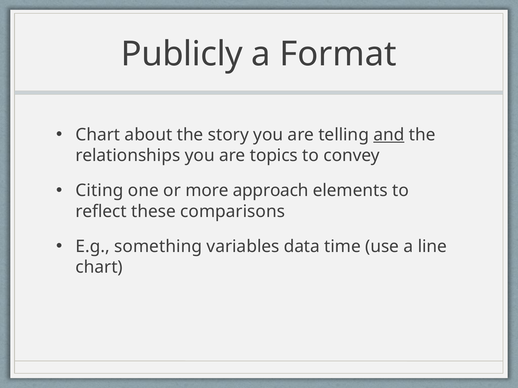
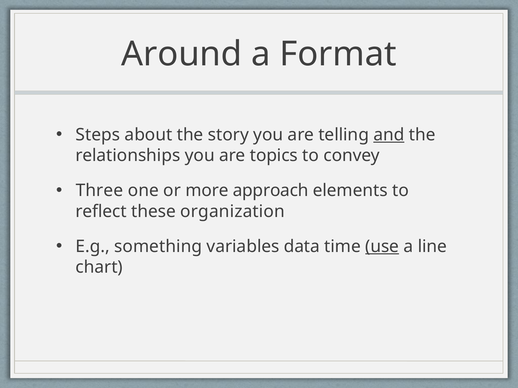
Publicly: Publicly -> Around
Chart at (98, 135): Chart -> Steps
Citing: Citing -> Three
comparisons: comparisons -> organization
use underline: none -> present
